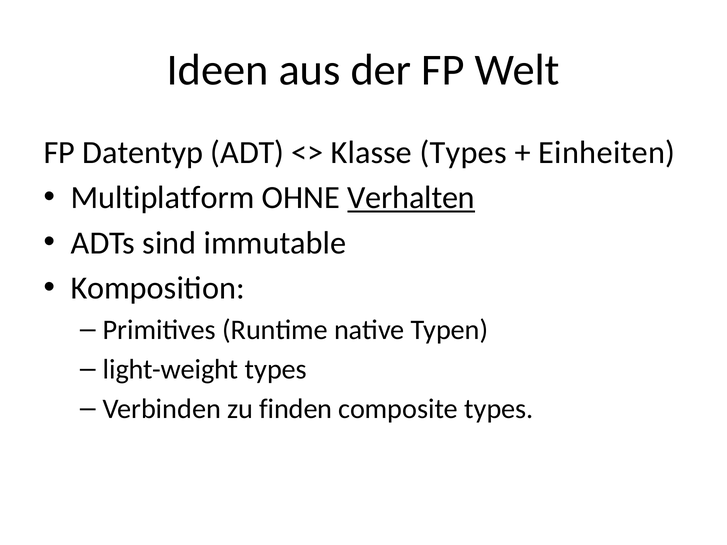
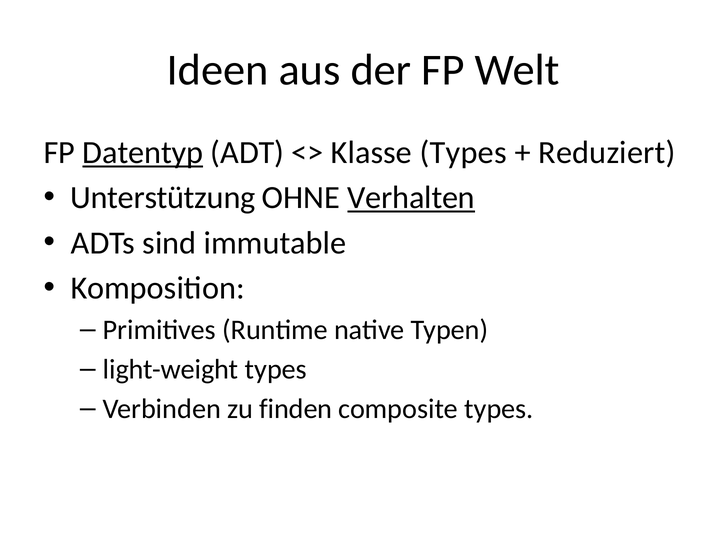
Datentyp underline: none -> present
Einheiten: Einheiten -> Reduziert
Multiplatform: Multiplatform -> Unterstützung
